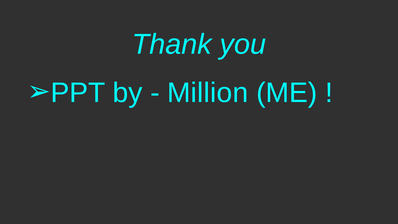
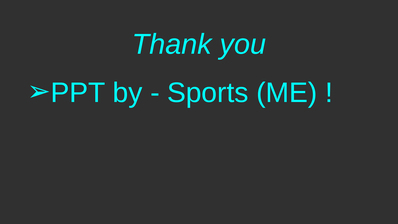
Million: Million -> Sports
